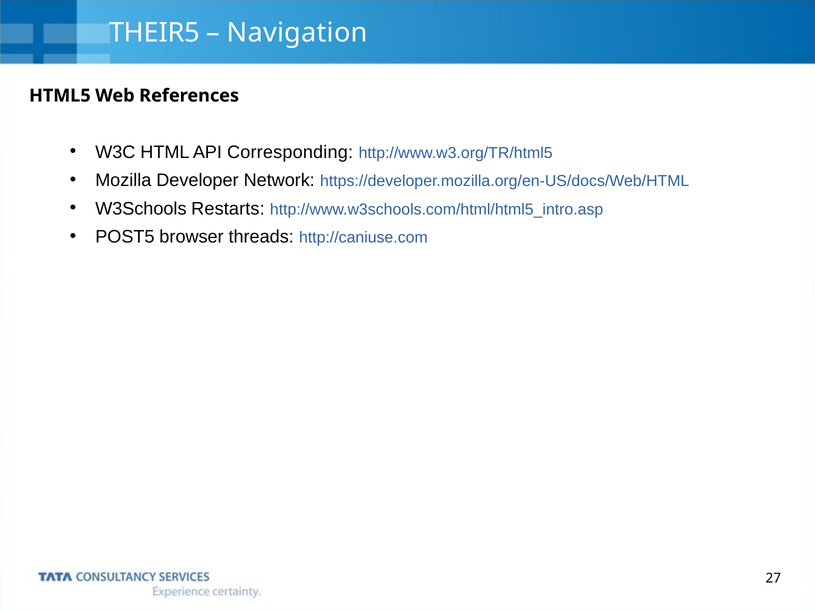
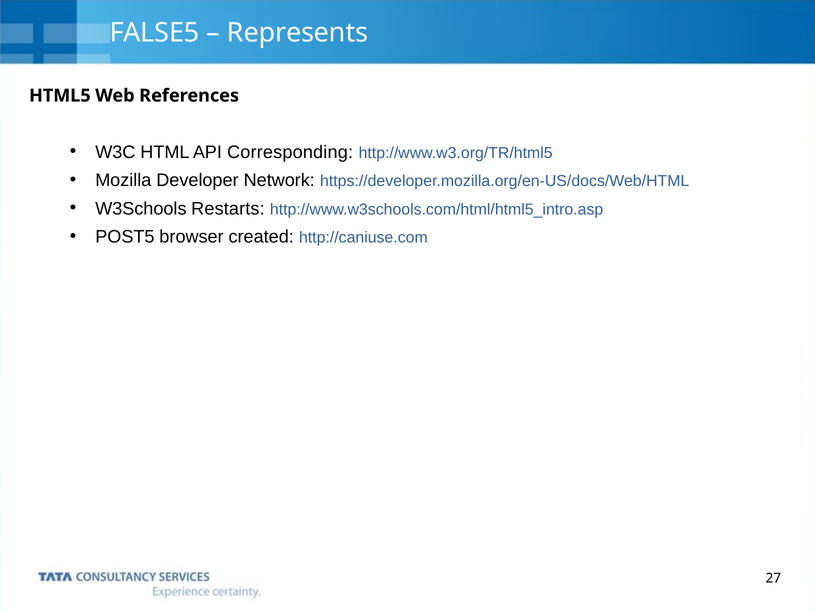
THEIR5: THEIR5 -> FALSE5
Navigation: Navigation -> Represents
threads: threads -> created
